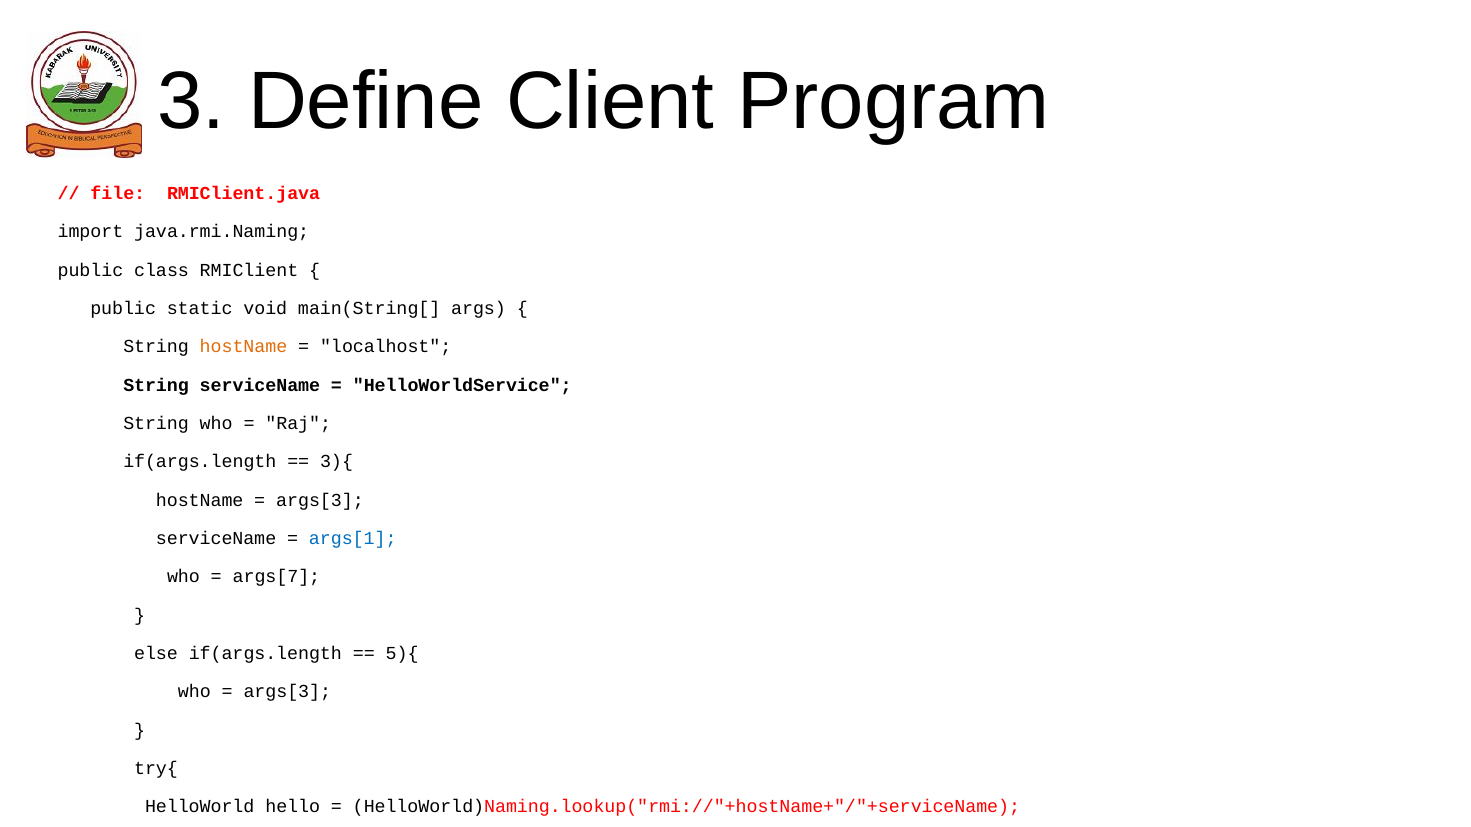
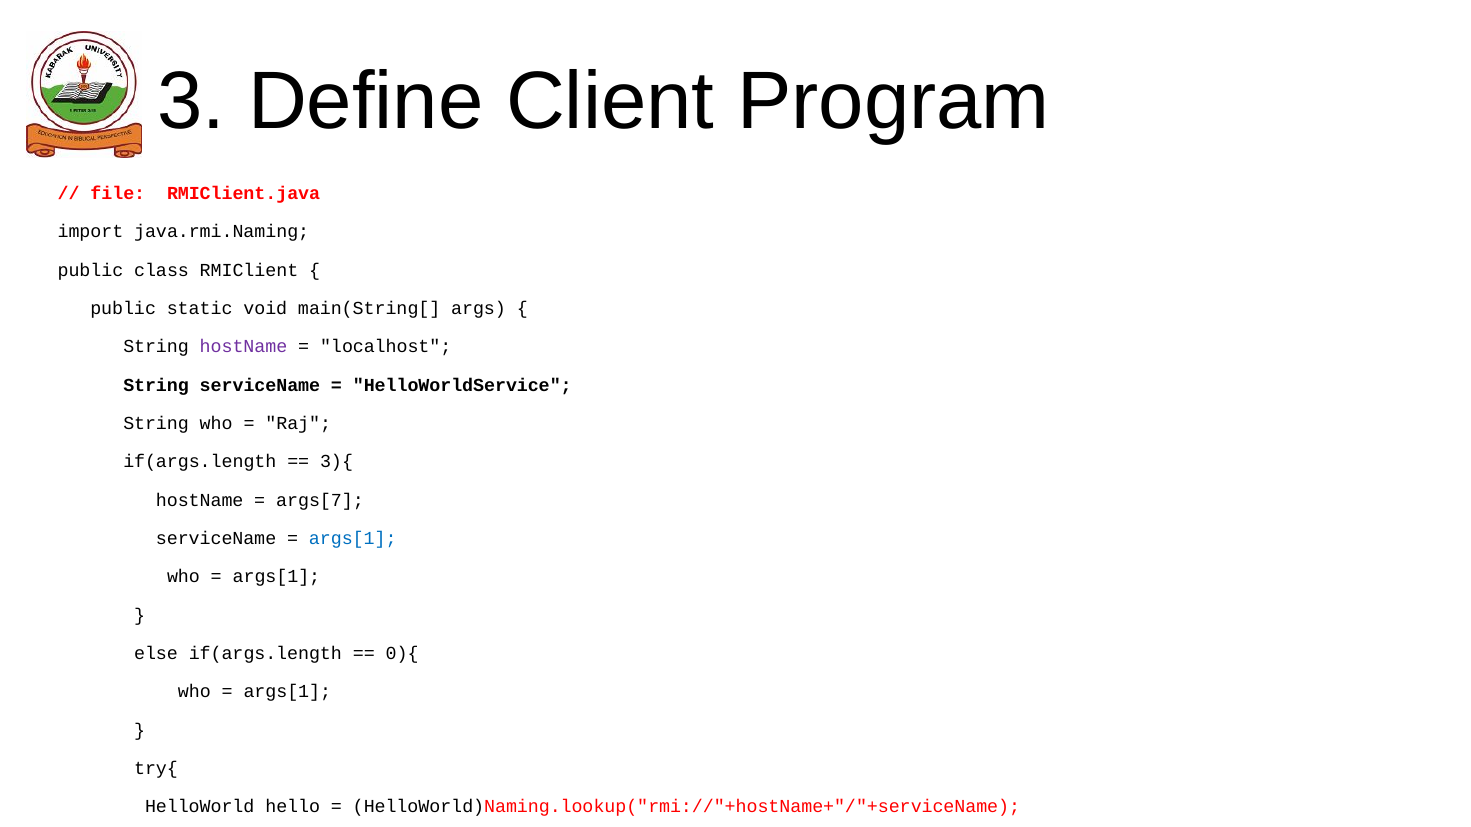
hostName at (244, 347) colour: orange -> purple
args[3 at (320, 500): args[3 -> args[7
args[7 at (276, 577): args[7 -> args[1
5){: 5){ -> 0){
args[3 at (287, 692): args[3 -> args[1
